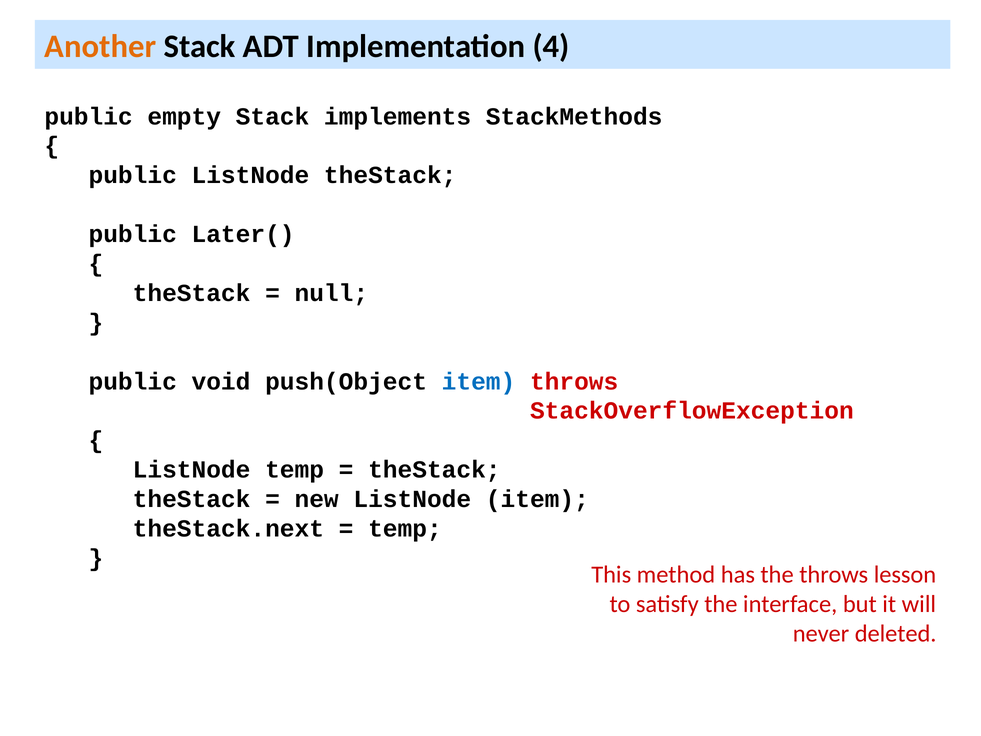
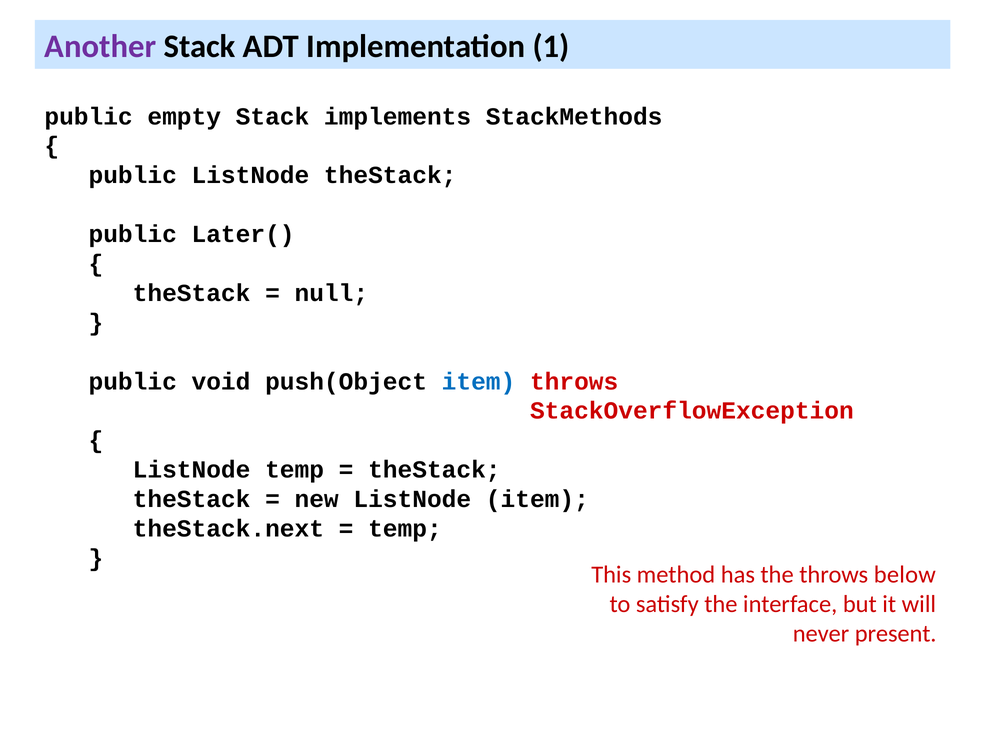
Another colour: orange -> purple
4: 4 -> 1
lesson: lesson -> below
deleted: deleted -> present
